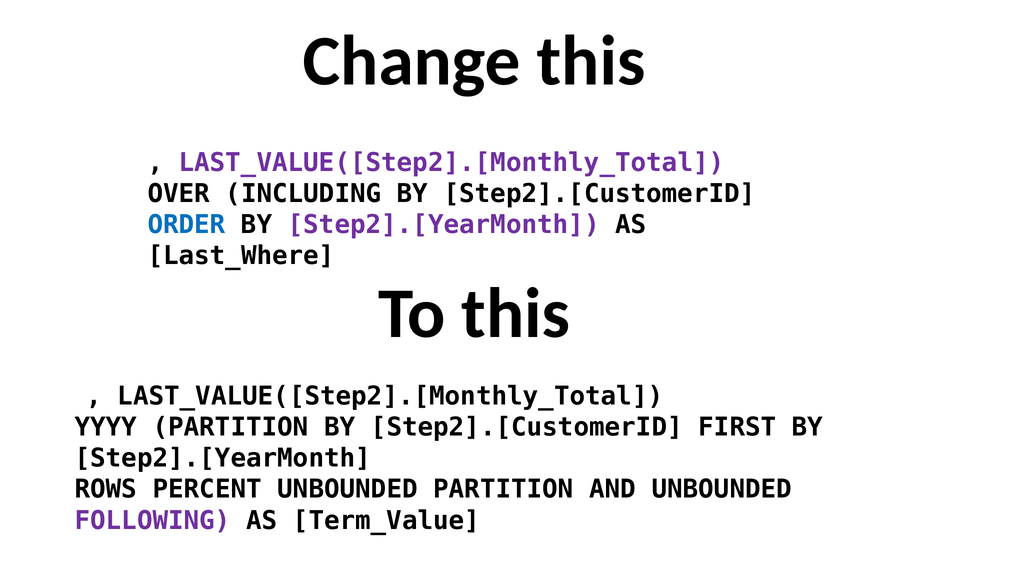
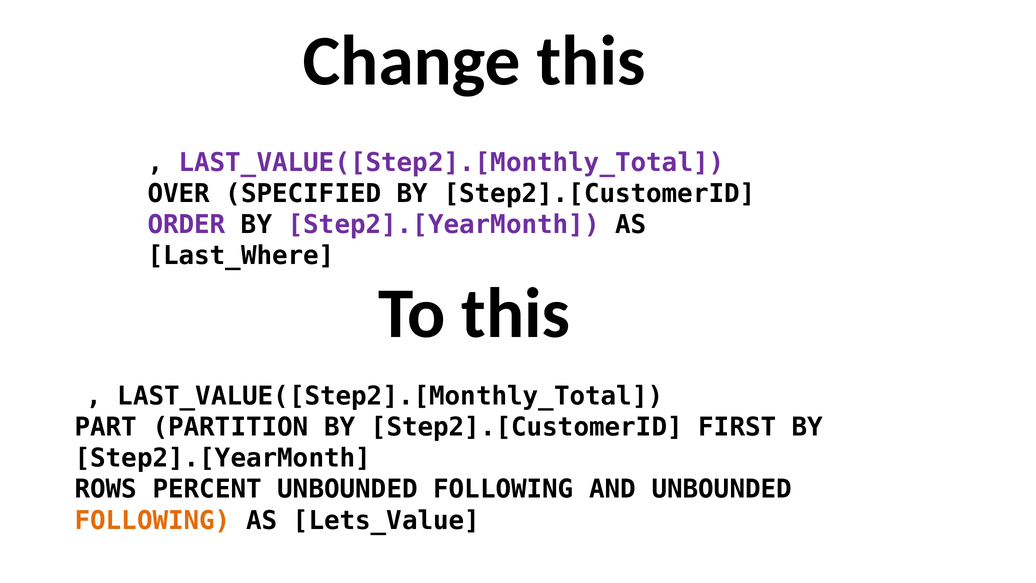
INCLUDING: INCLUDING -> SPECIFIED
ORDER colour: blue -> purple
YYYY: YYYY -> PART
PARTITION at (503, 489): PARTITION -> FOLLOWING
FOLLOWING at (153, 520) colour: purple -> orange
Term_Value: Term_Value -> Lets_Value
